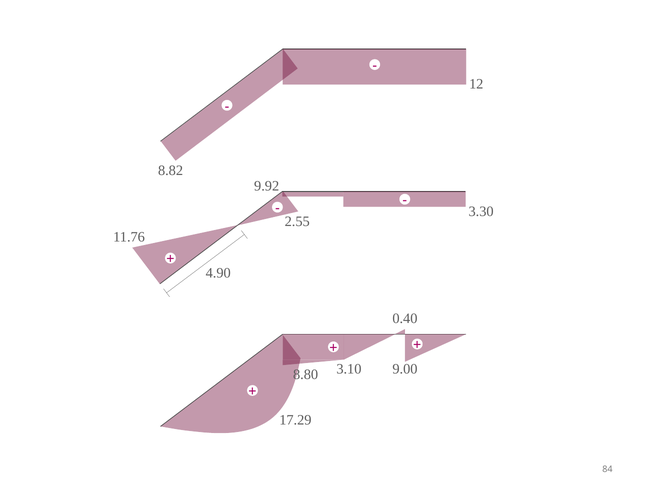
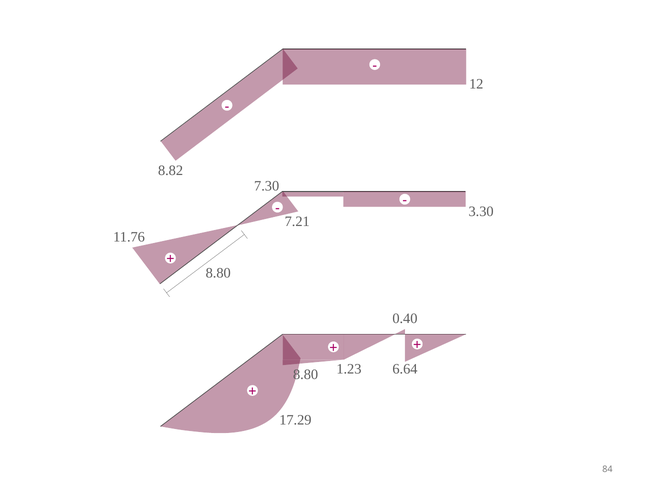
9.92: 9.92 -> 7.30
2.55: 2.55 -> 7.21
4.90 at (218, 273): 4.90 -> 8.80
9.00: 9.00 -> 6.64
3.10: 3.10 -> 1.23
